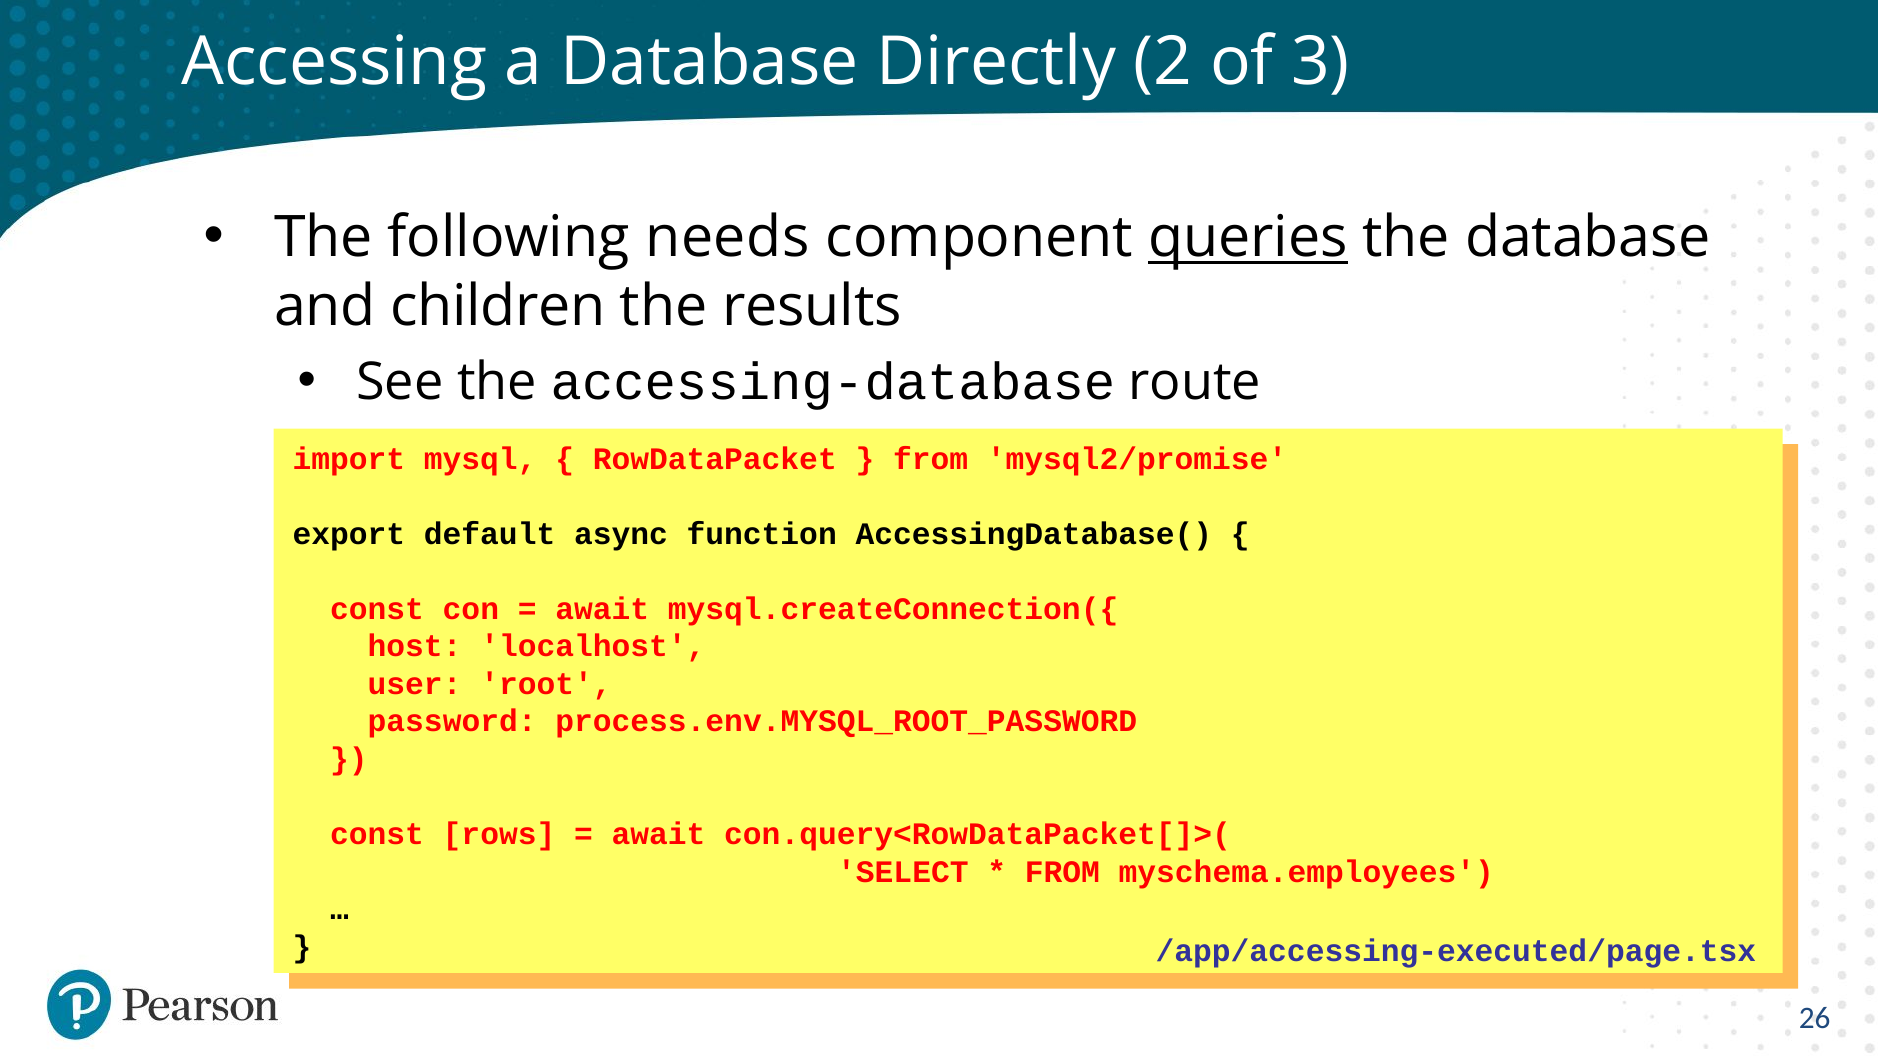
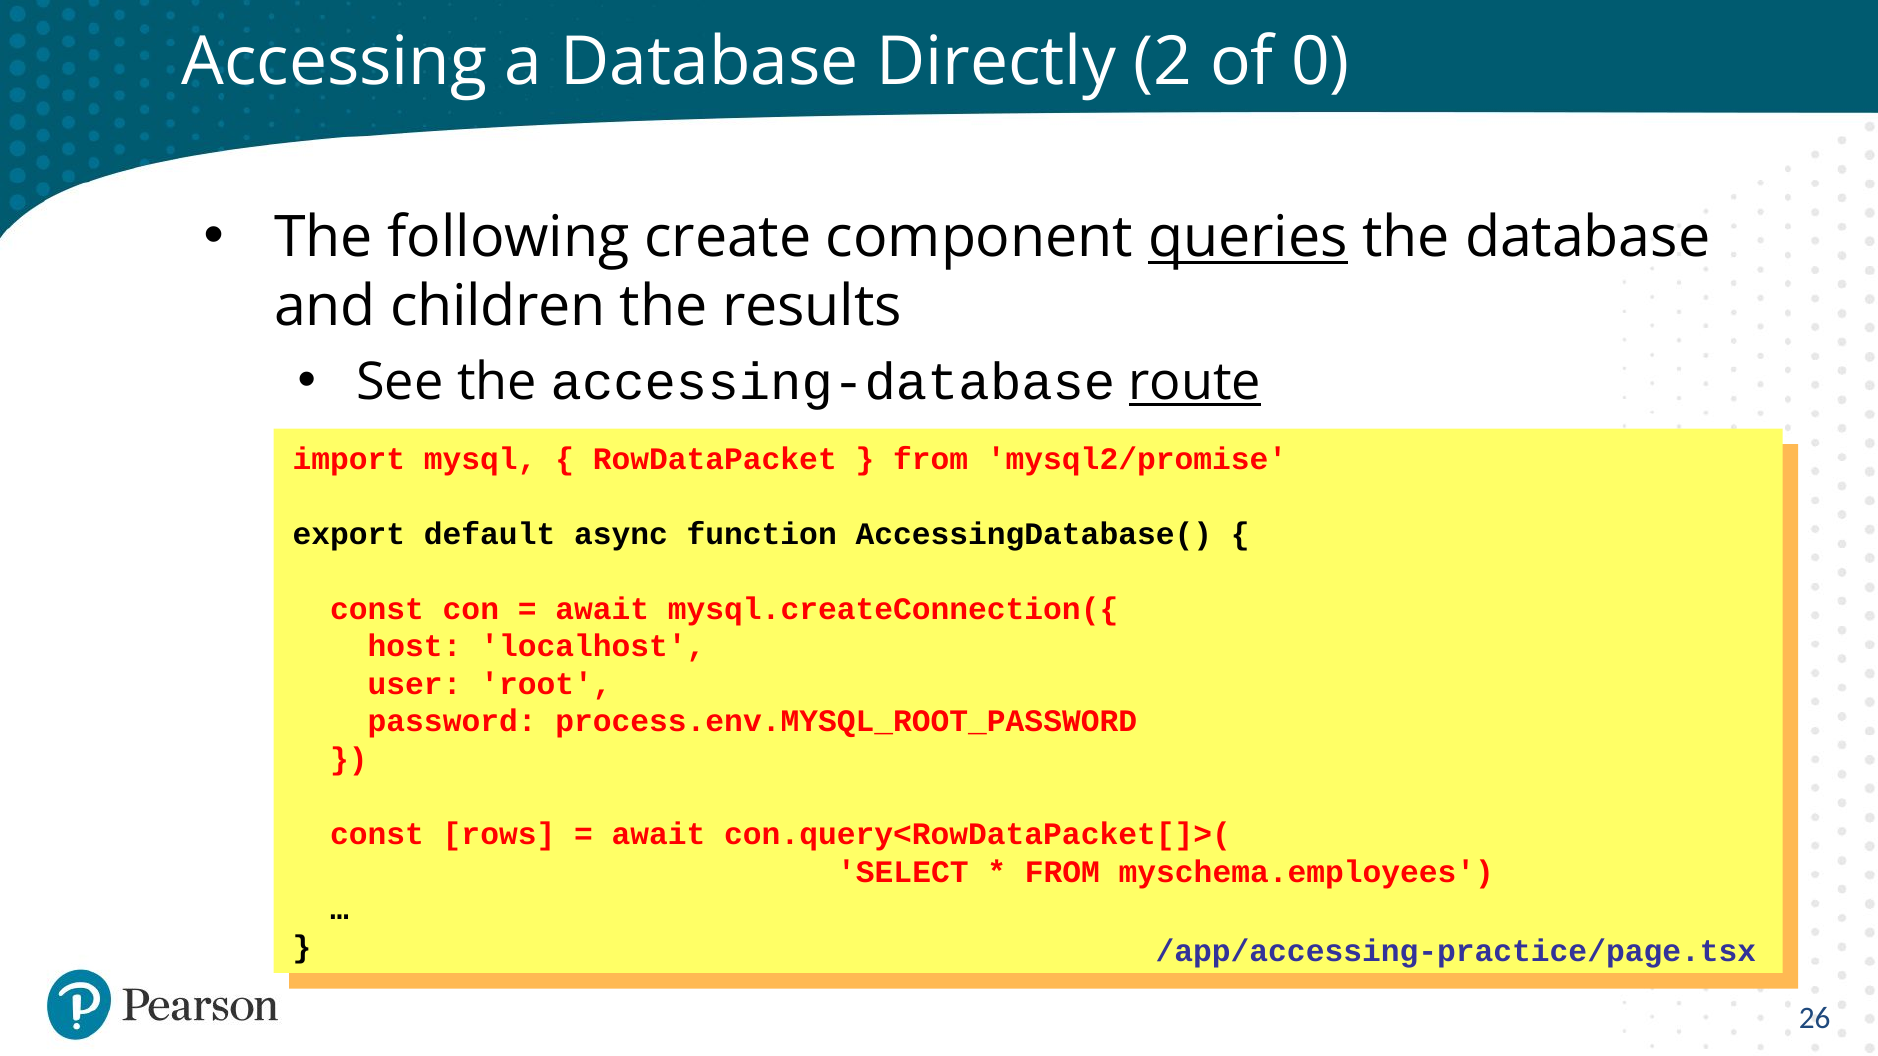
3: 3 -> 0
needs: needs -> create
route underline: none -> present
/app/accessing-executed/page.tsx: /app/accessing-executed/page.tsx -> /app/accessing-practice/page.tsx
